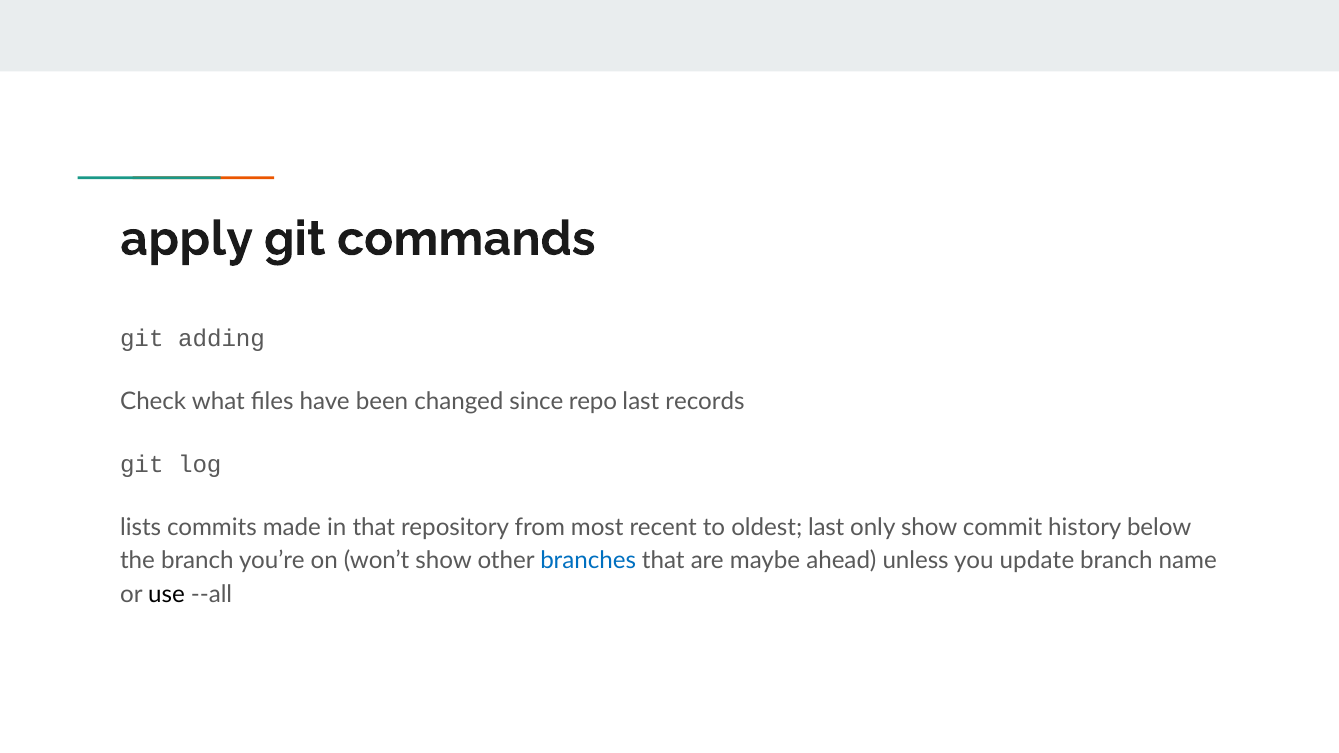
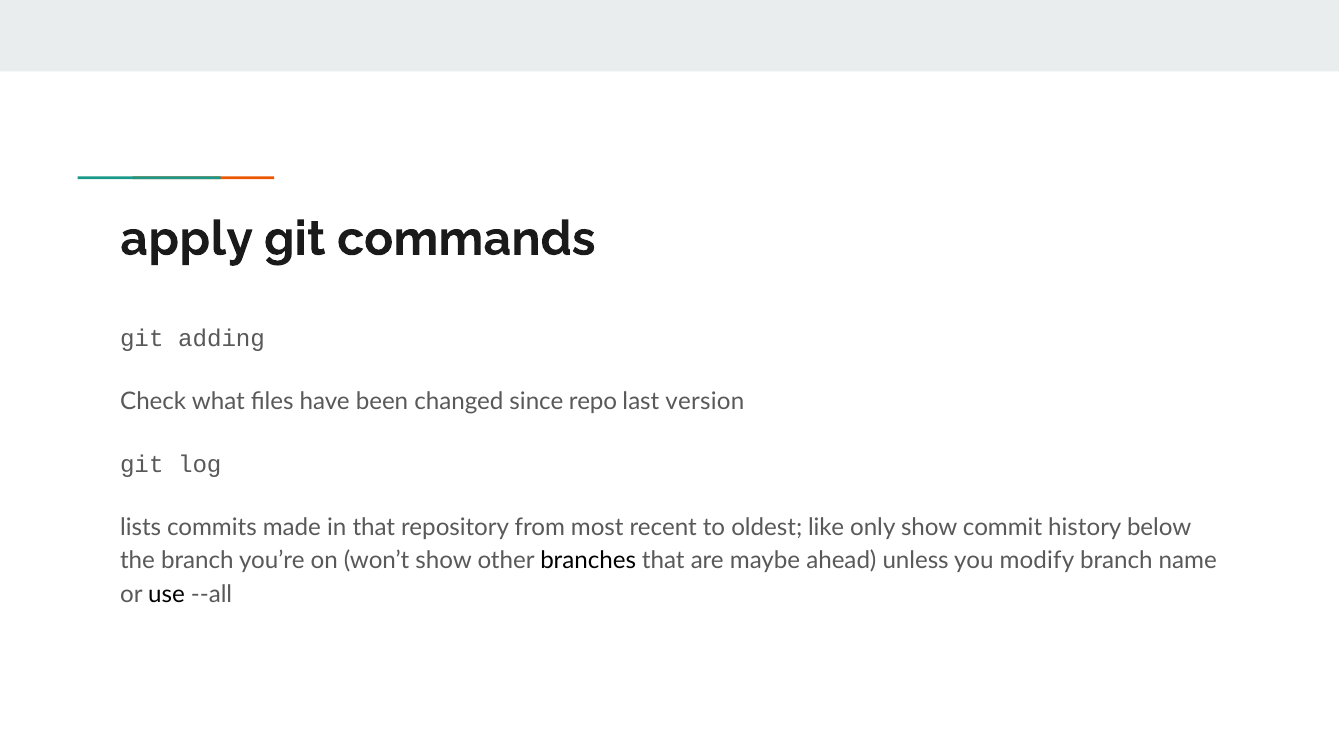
records: records -> version
oldest last: last -> like
branches colour: blue -> black
update: update -> modify
